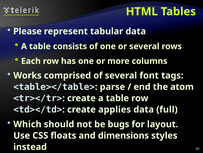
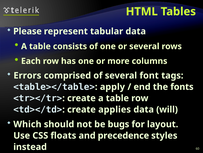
Works: Works -> Errors
parse: parse -> apply
atom: atom -> fonts
full: full -> will
dimensions: dimensions -> precedence
